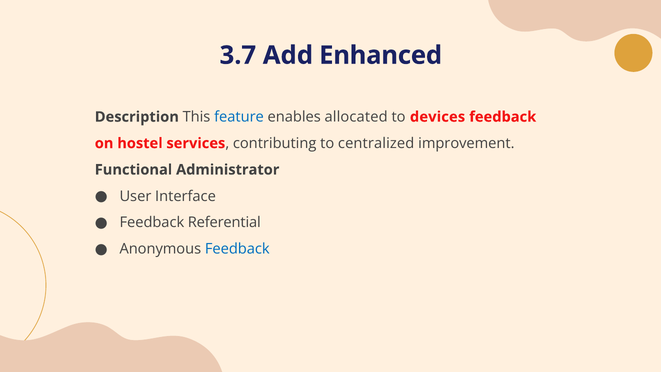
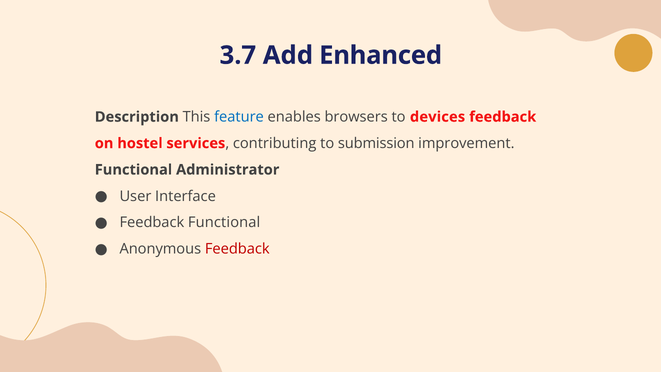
allocated: allocated -> browsers
centralized: centralized -> submission
Feedback Referential: Referential -> Functional
Feedback at (237, 249) colour: blue -> red
